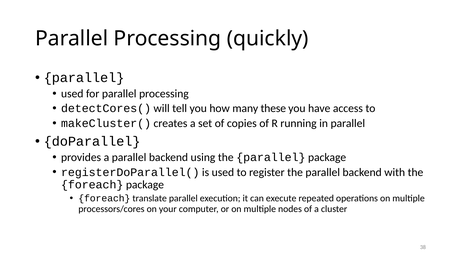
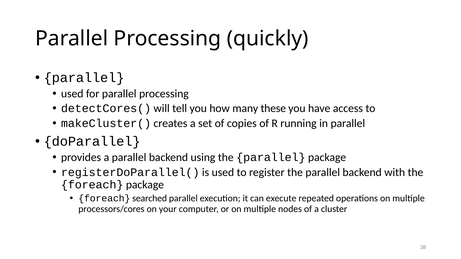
translate: translate -> searched
